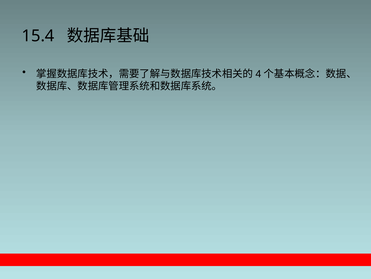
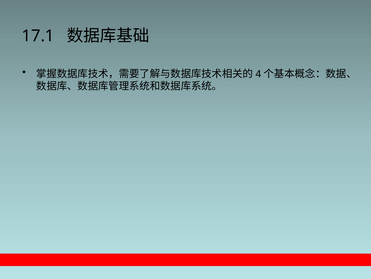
15.4: 15.4 -> 17.1
